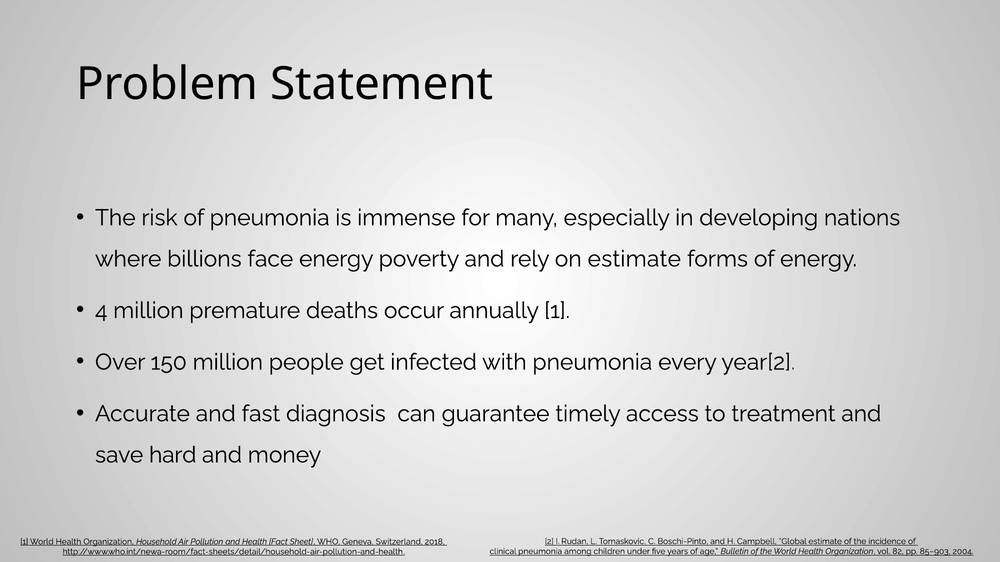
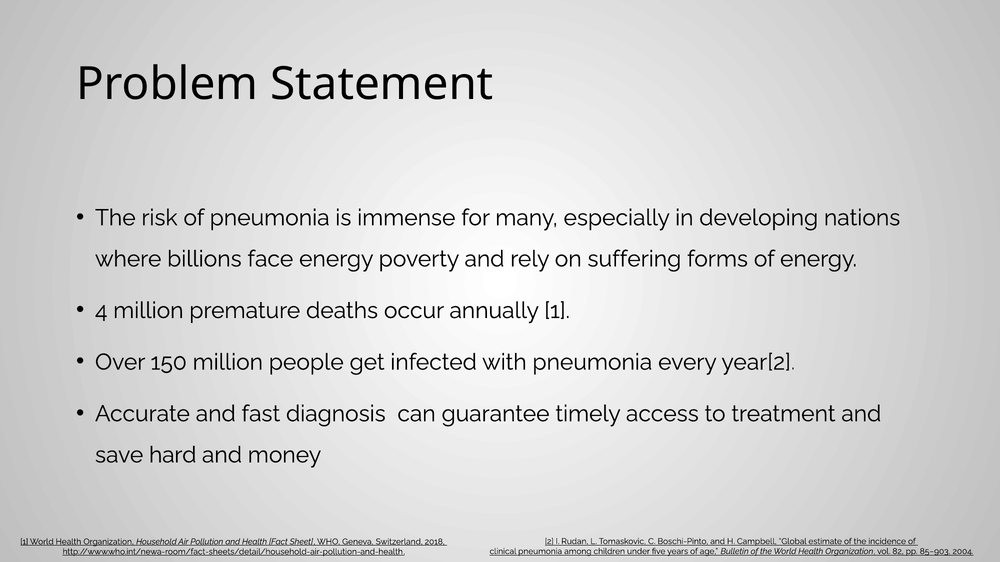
on estimate: estimate -> suffering
